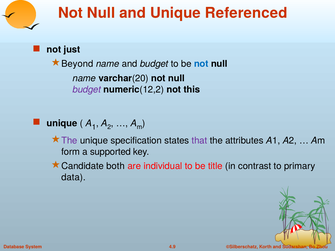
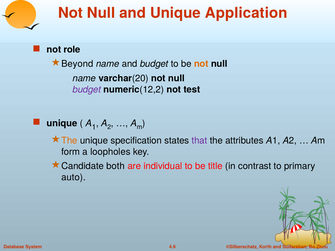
Referenced: Referenced -> Application
just: just -> role
not at (201, 64) colour: blue -> orange
this: this -> test
The at (69, 141) colour: purple -> orange
supported: supported -> loopholes
data: data -> auto
